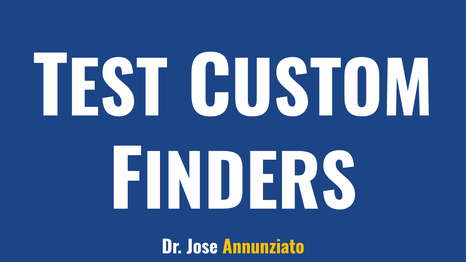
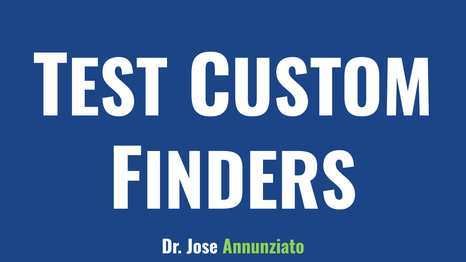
Annunziato colour: yellow -> light green
